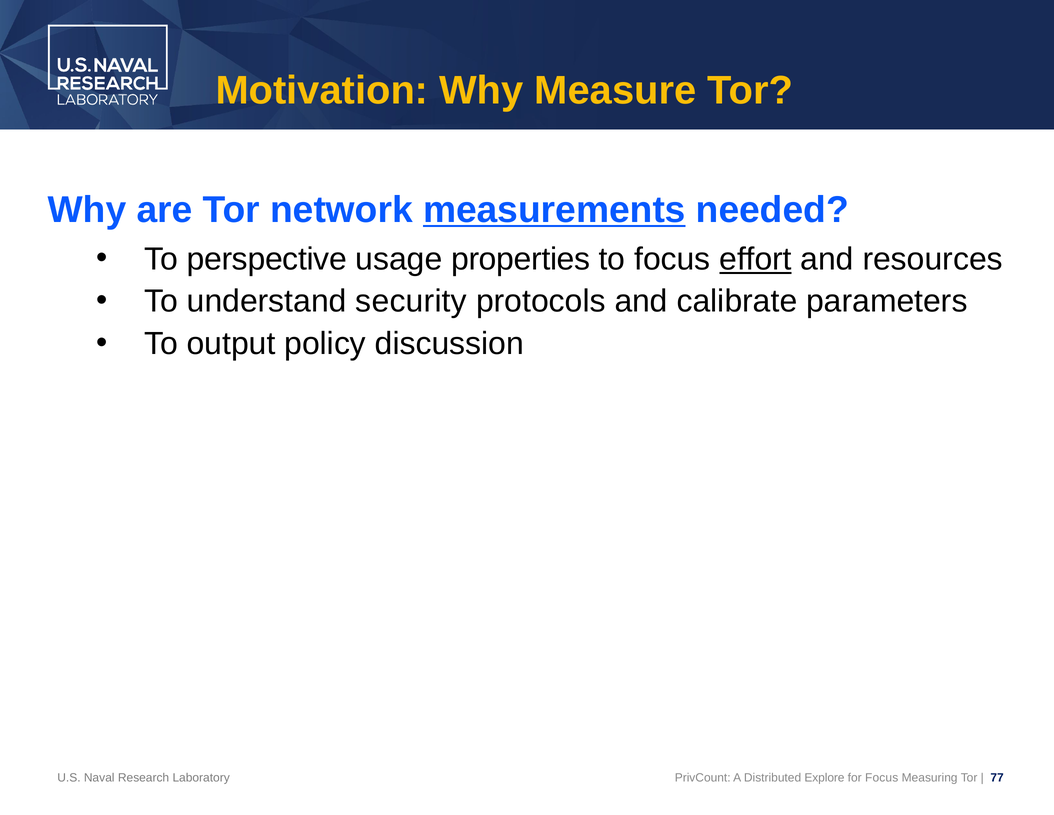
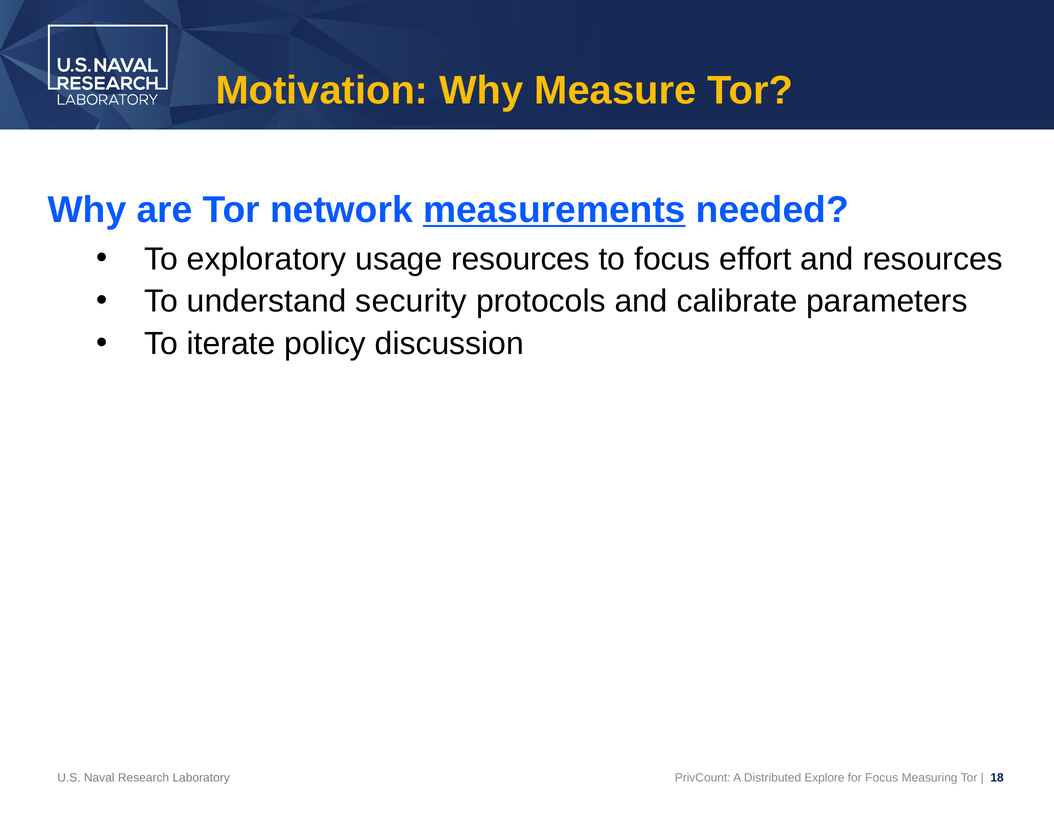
perspective: perspective -> exploratory
usage properties: properties -> resources
effort underline: present -> none
output: output -> iterate
77: 77 -> 18
